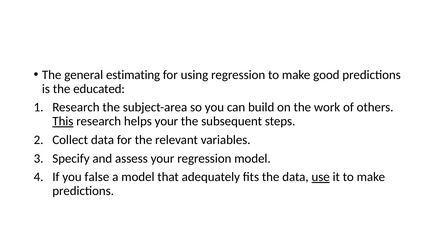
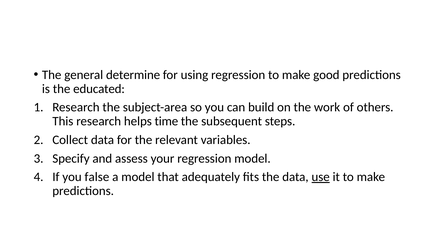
estimating: estimating -> determine
This underline: present -> none
helps your: your -> time
